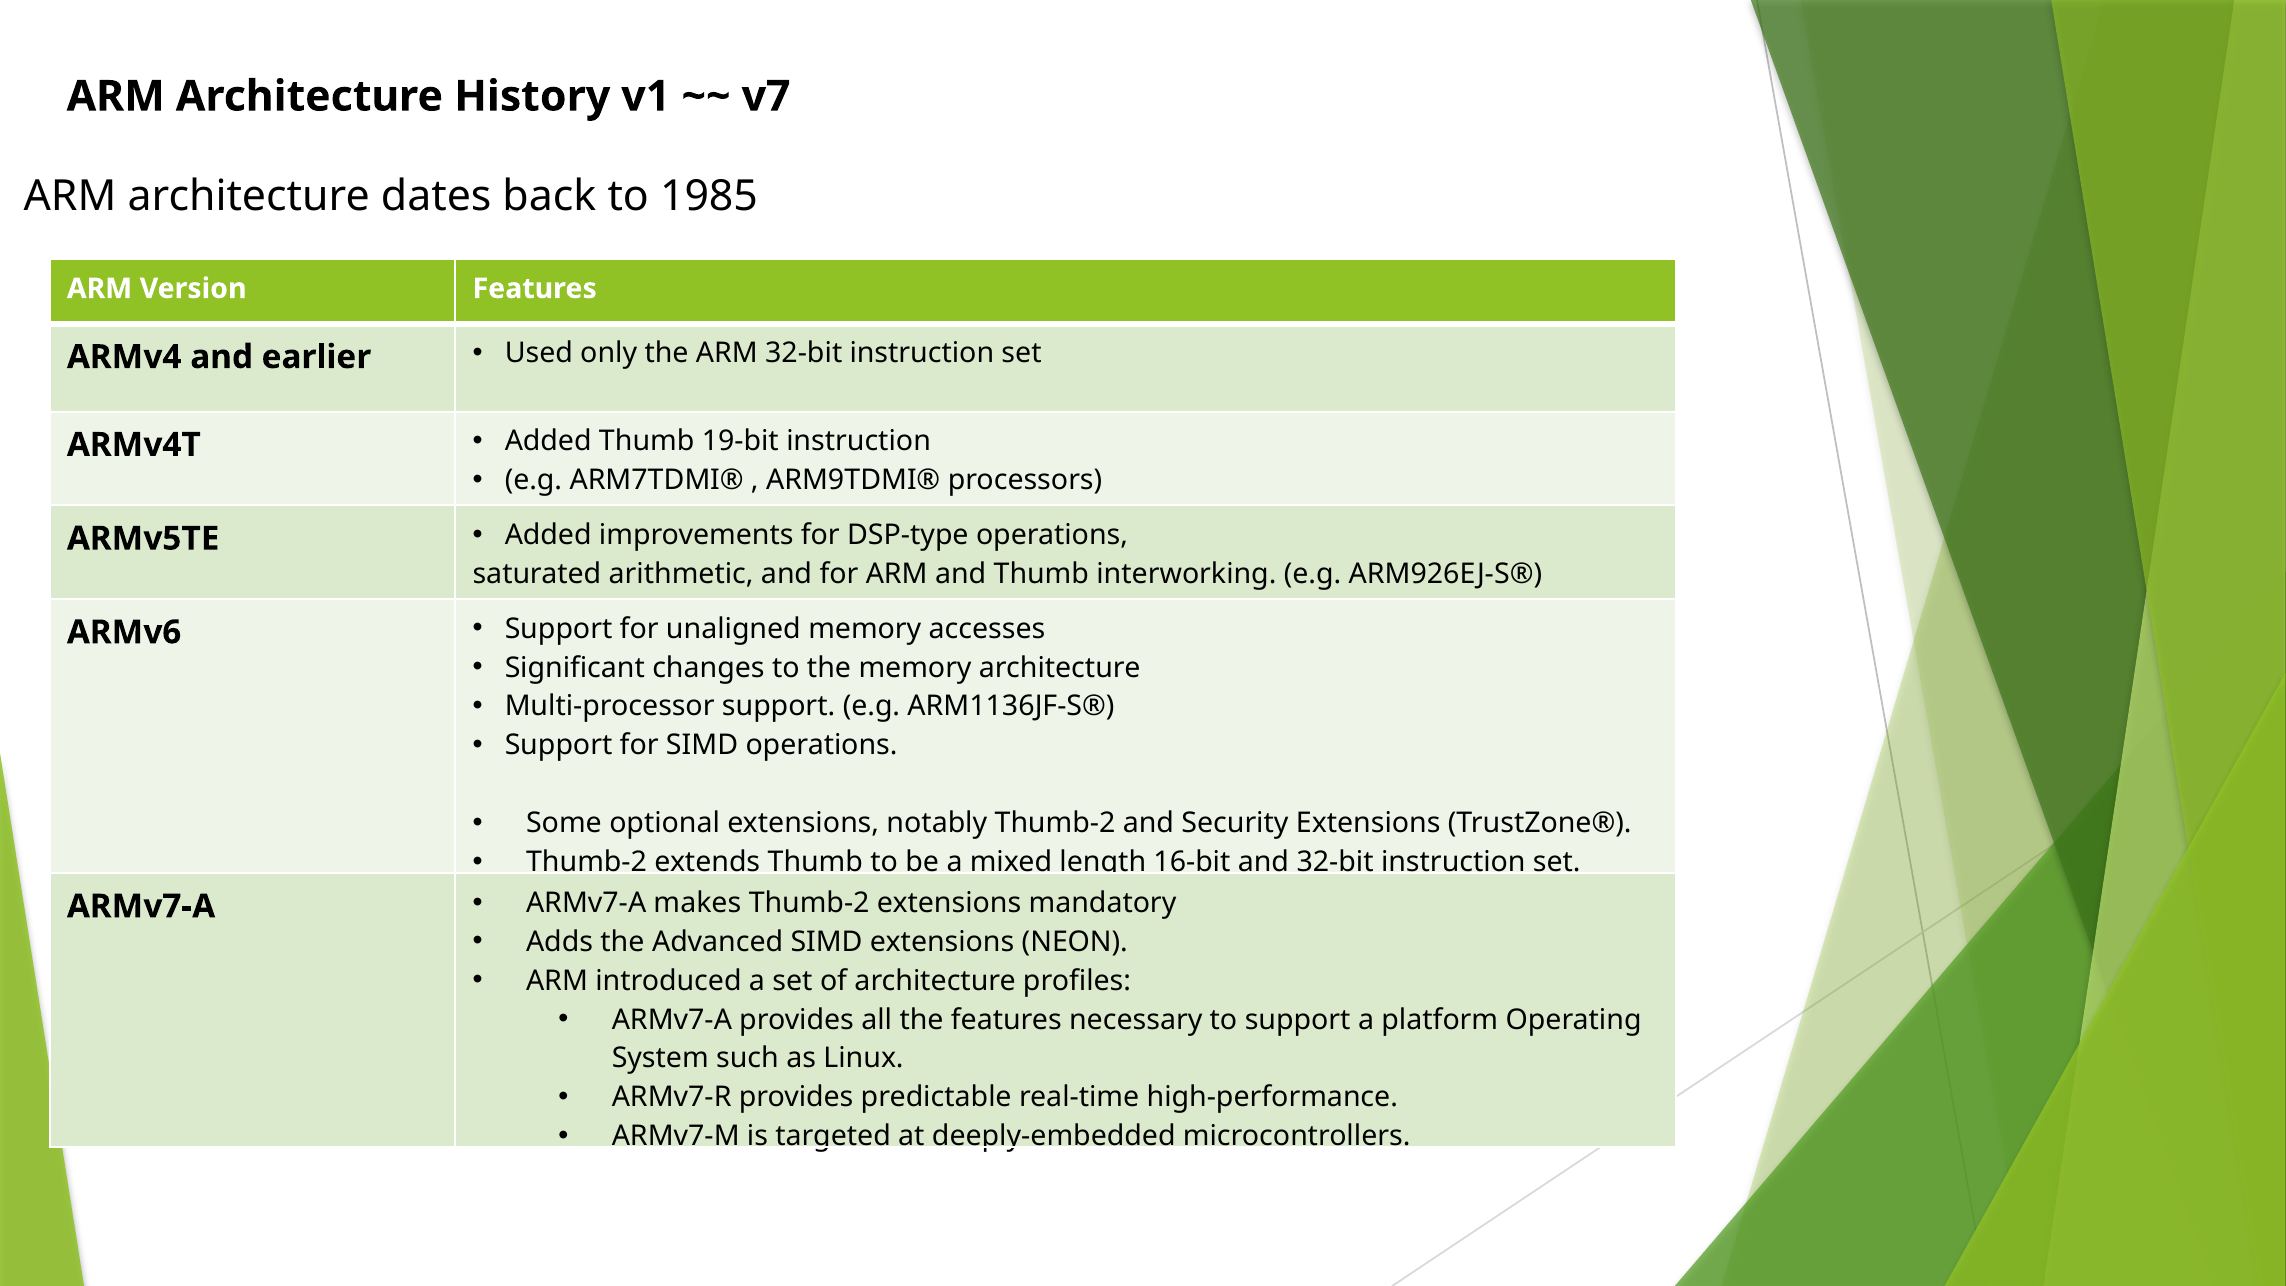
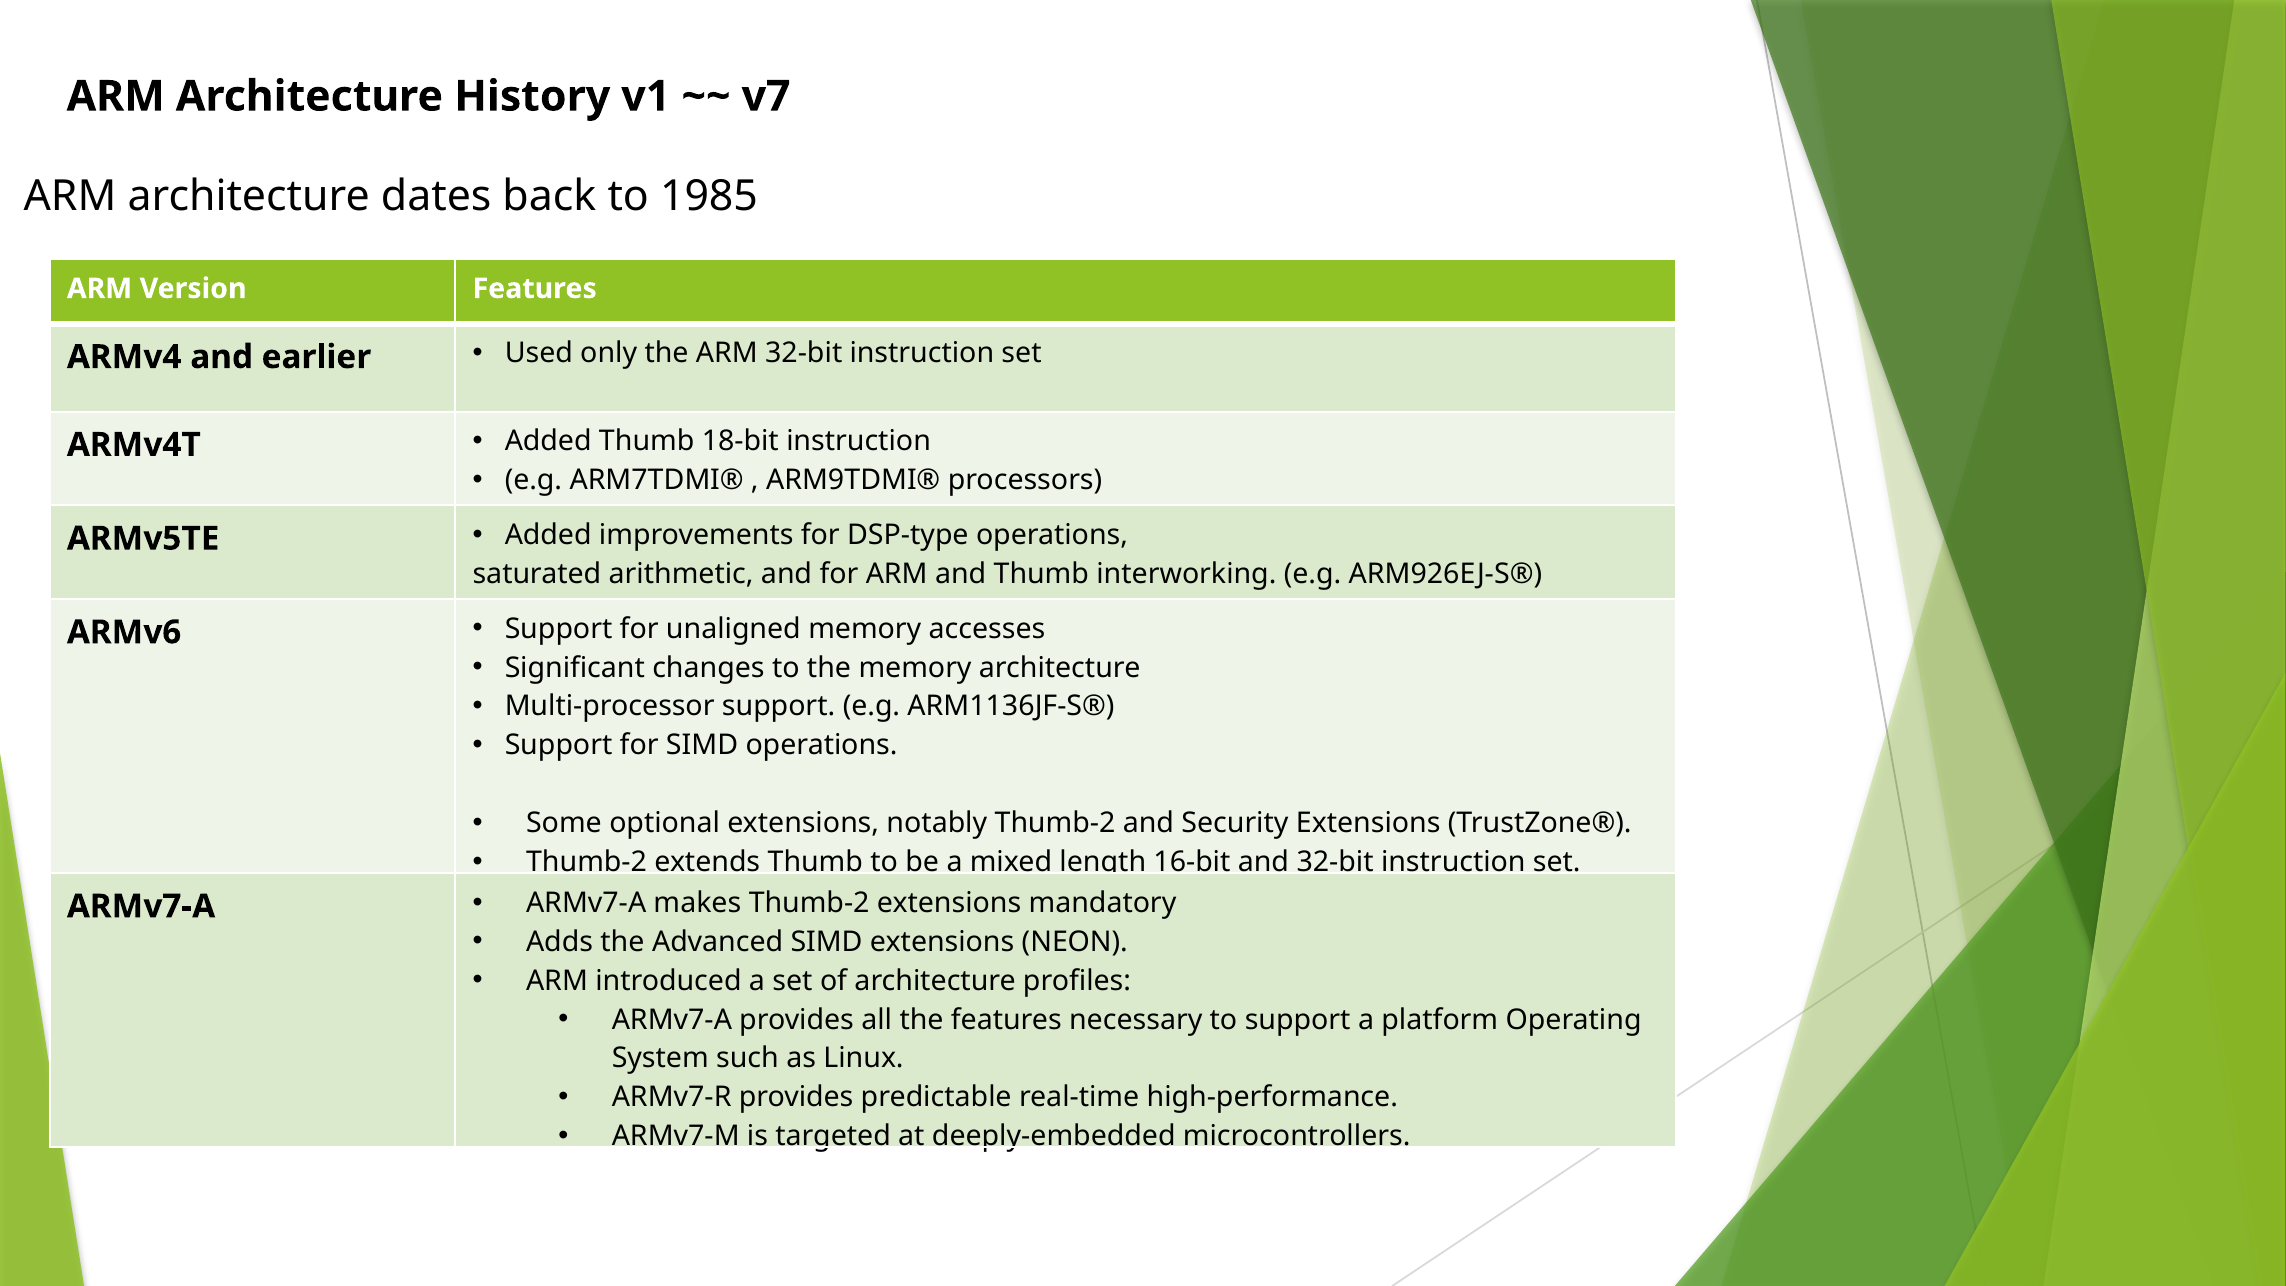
19-bit: 19-bit -> 18-bit
